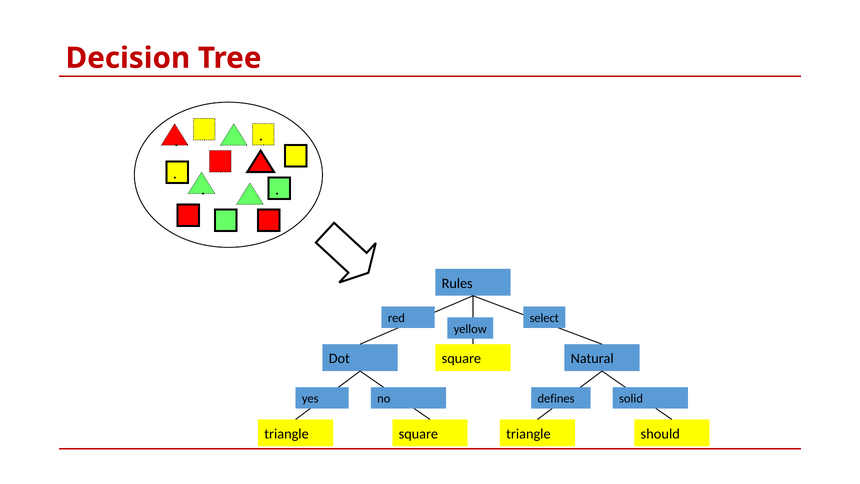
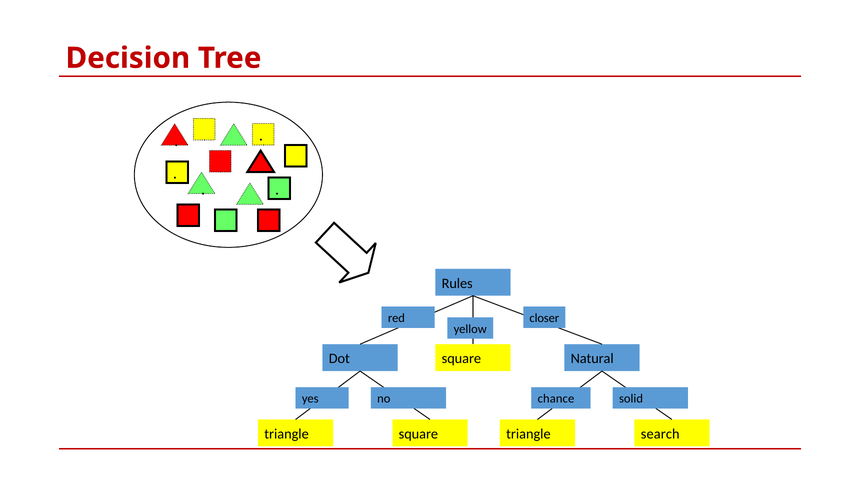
select: select -> closer
defines: defines -> chance
should: should -> search
